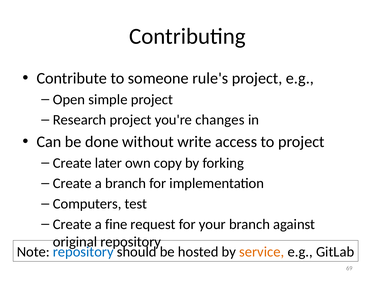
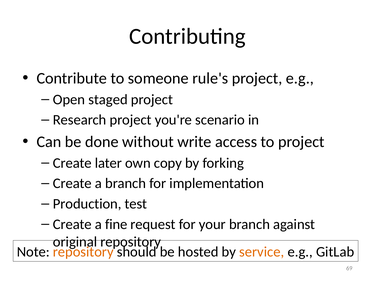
simple: simple -> staged
changes: changes -> scenario
Computers: Computers -> Production
repository at (83, 252) colour: blue -> orange
